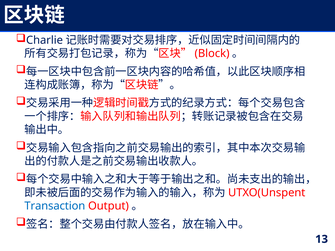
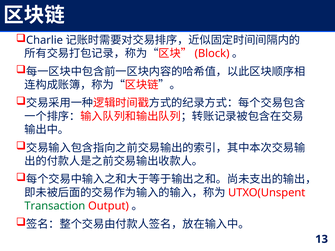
Transaction colour: blue -> green
